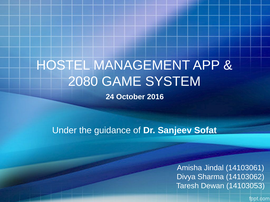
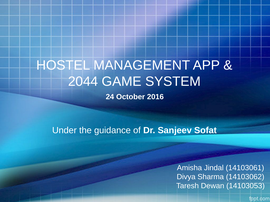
2080: 2080 -> 2044
